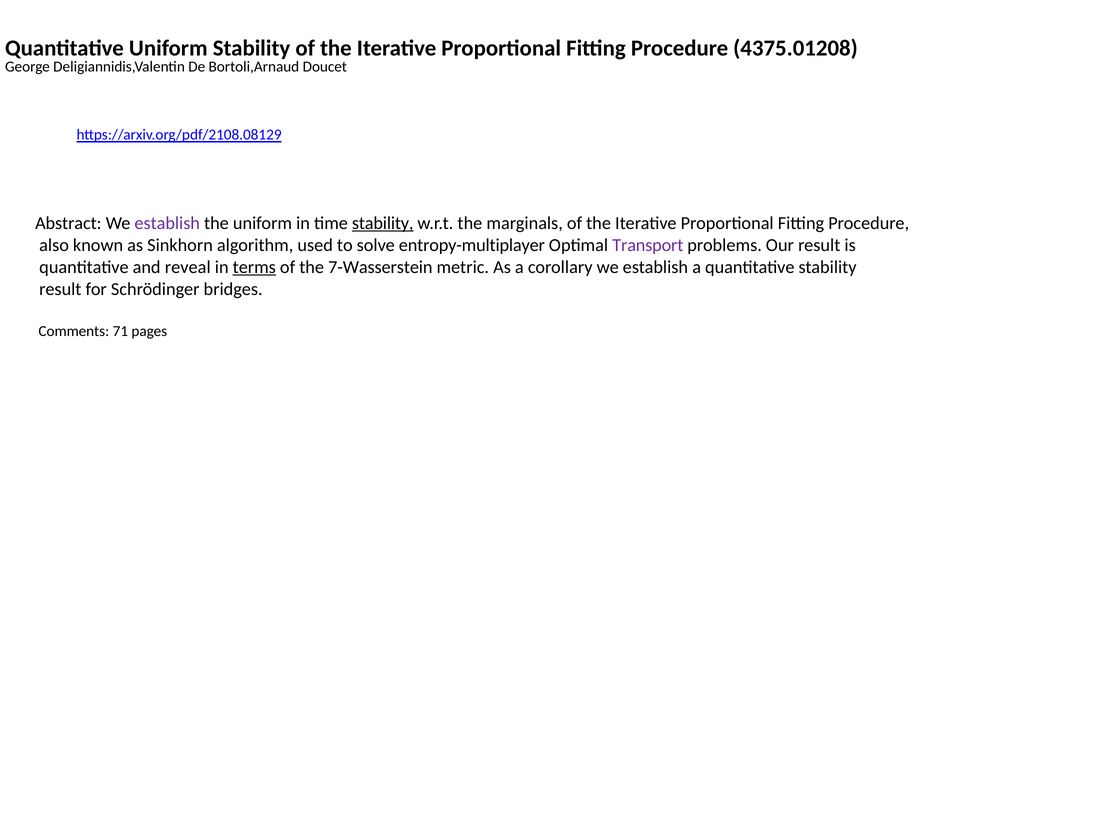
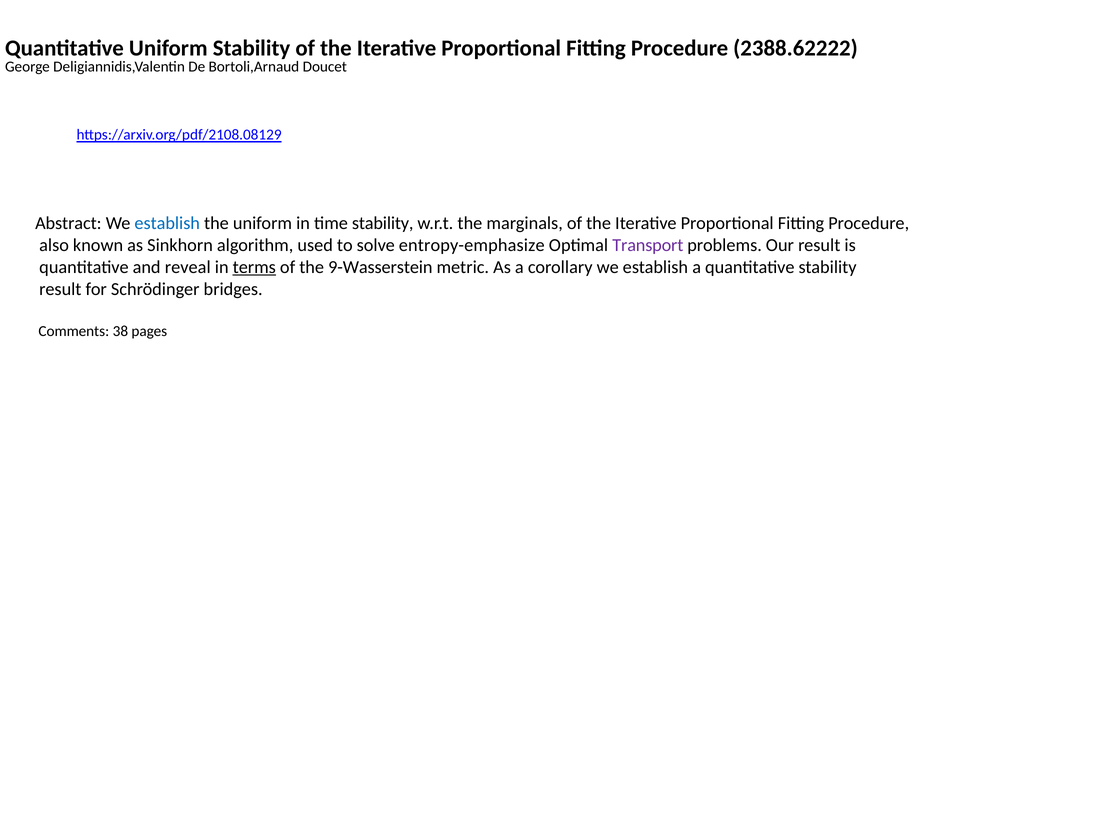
4375.01208: 4375.01208 -> 2388.62222
establish at (167, 223) colour: purple -> blue
stability at (383, 223) underline: present -> none
entropy-multiplayer: entropy-multiplayer -> entropy-emphasize
7-Wasserstein: 7-Wasserstein -> 9-Wasserstein
71: 71 -> 38
